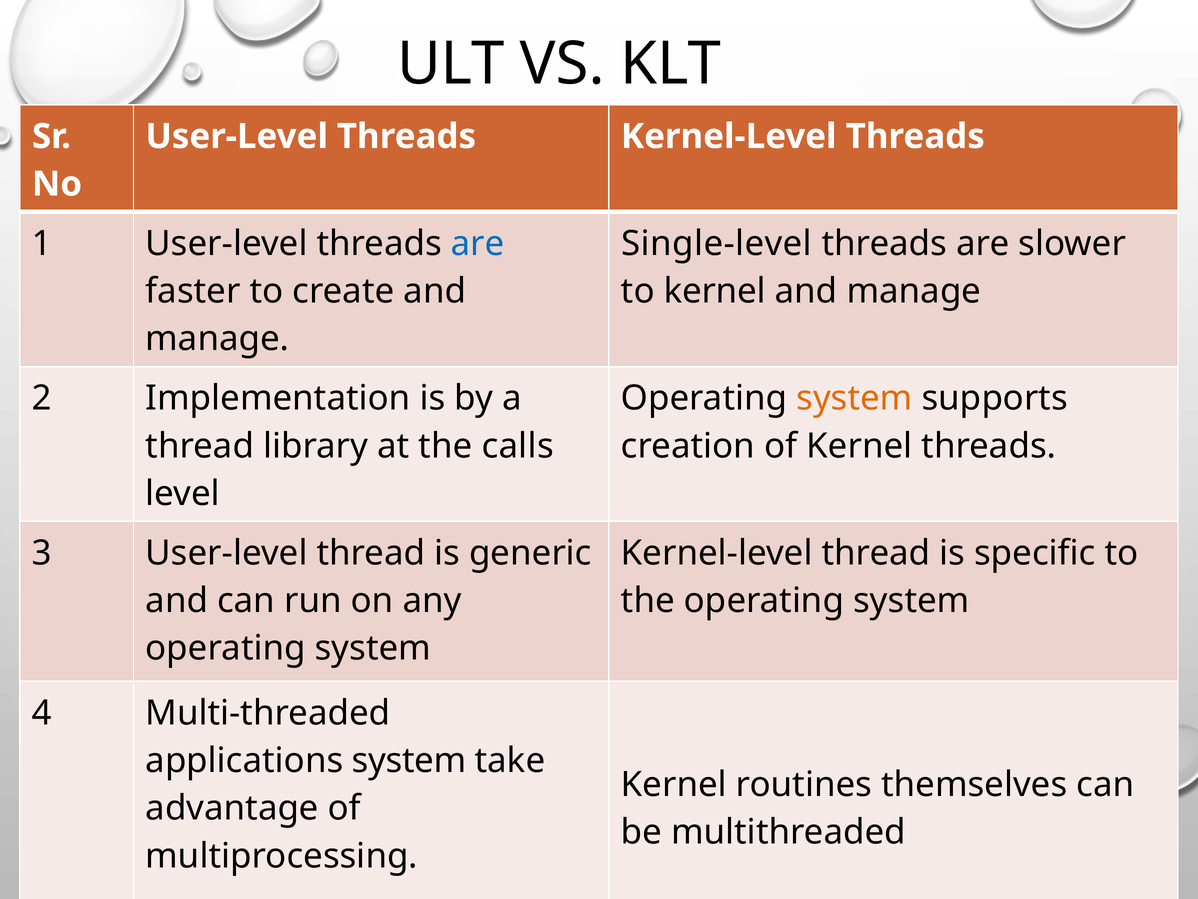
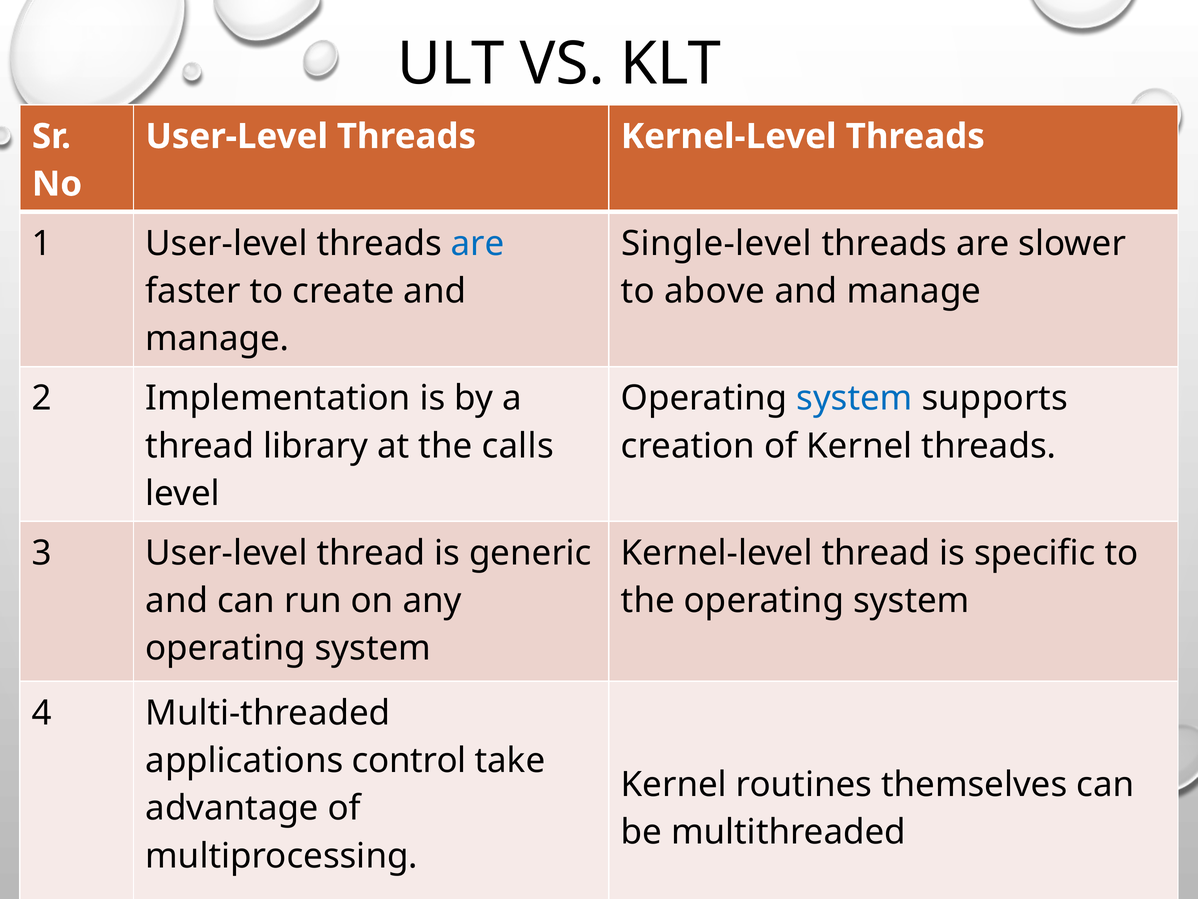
to kernel: kernel -> above
system at (855, 398) colour: orange -> blue
applications system: system -> control
